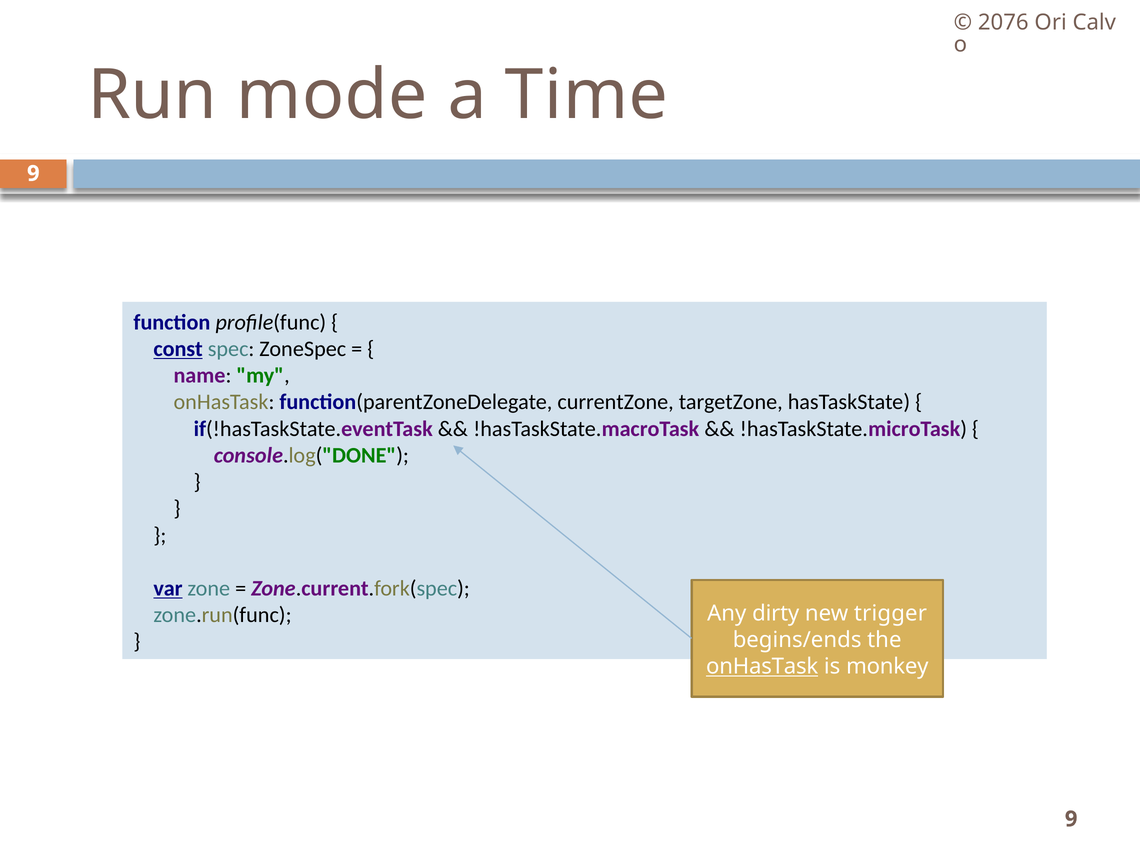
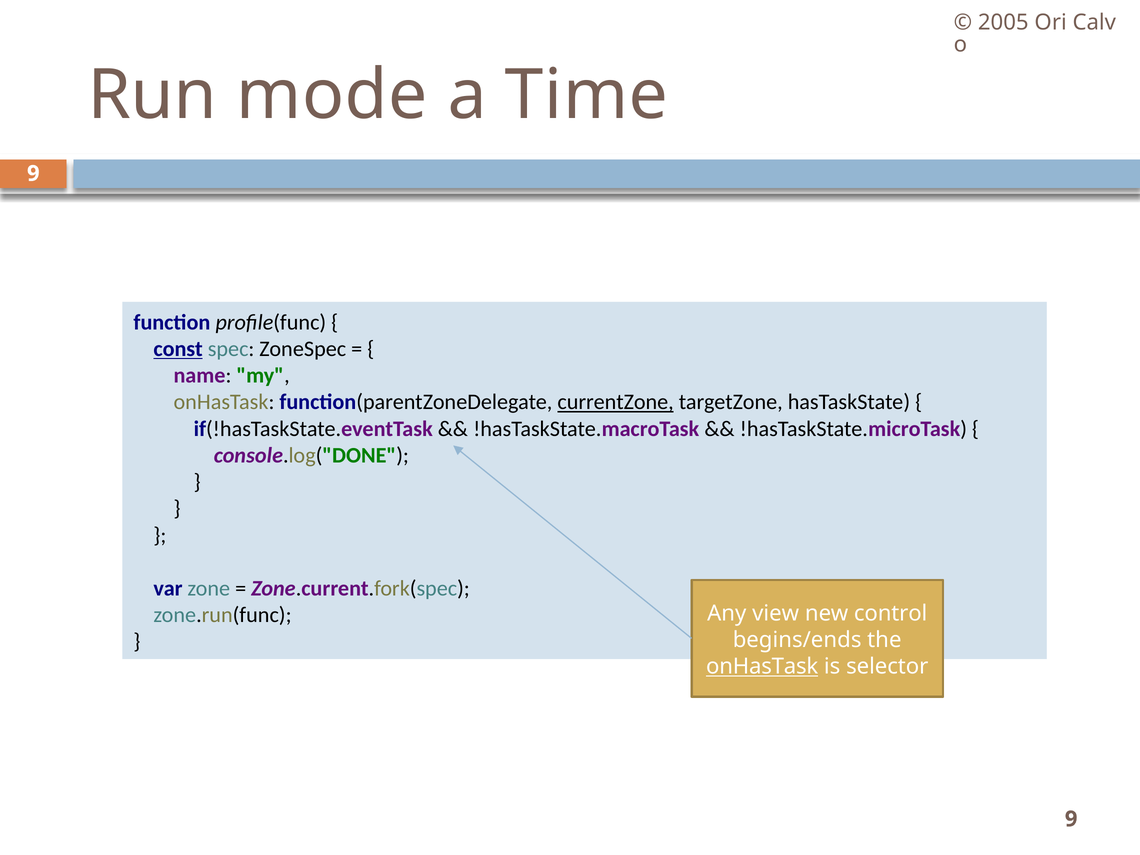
2076: 2076 -> 2005
currentZone underline: none -> present
var underline: present -> none
dirty: dirty -> view
trigger: trigger -> control
monkey: monkey -> selector
